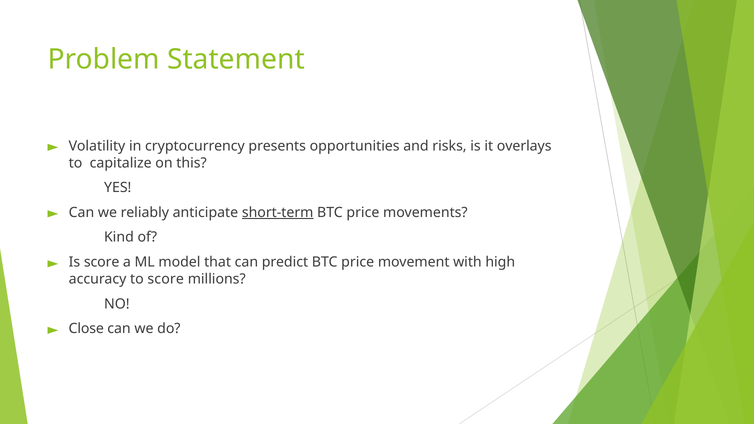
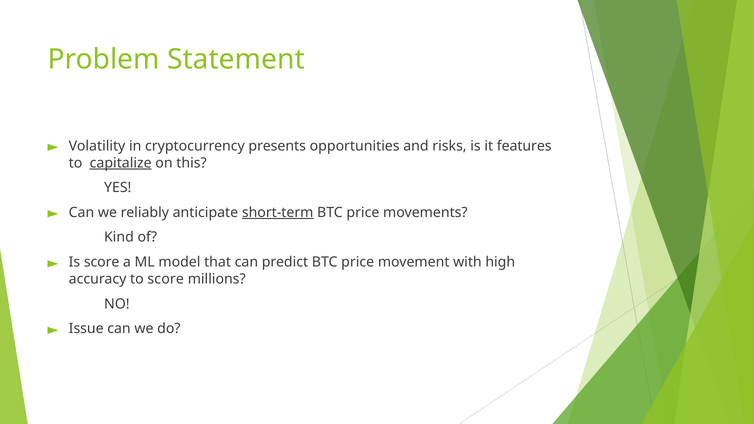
overlays: overlays -> features
capitalize underline: none -> present
Close: Close -> Issue
